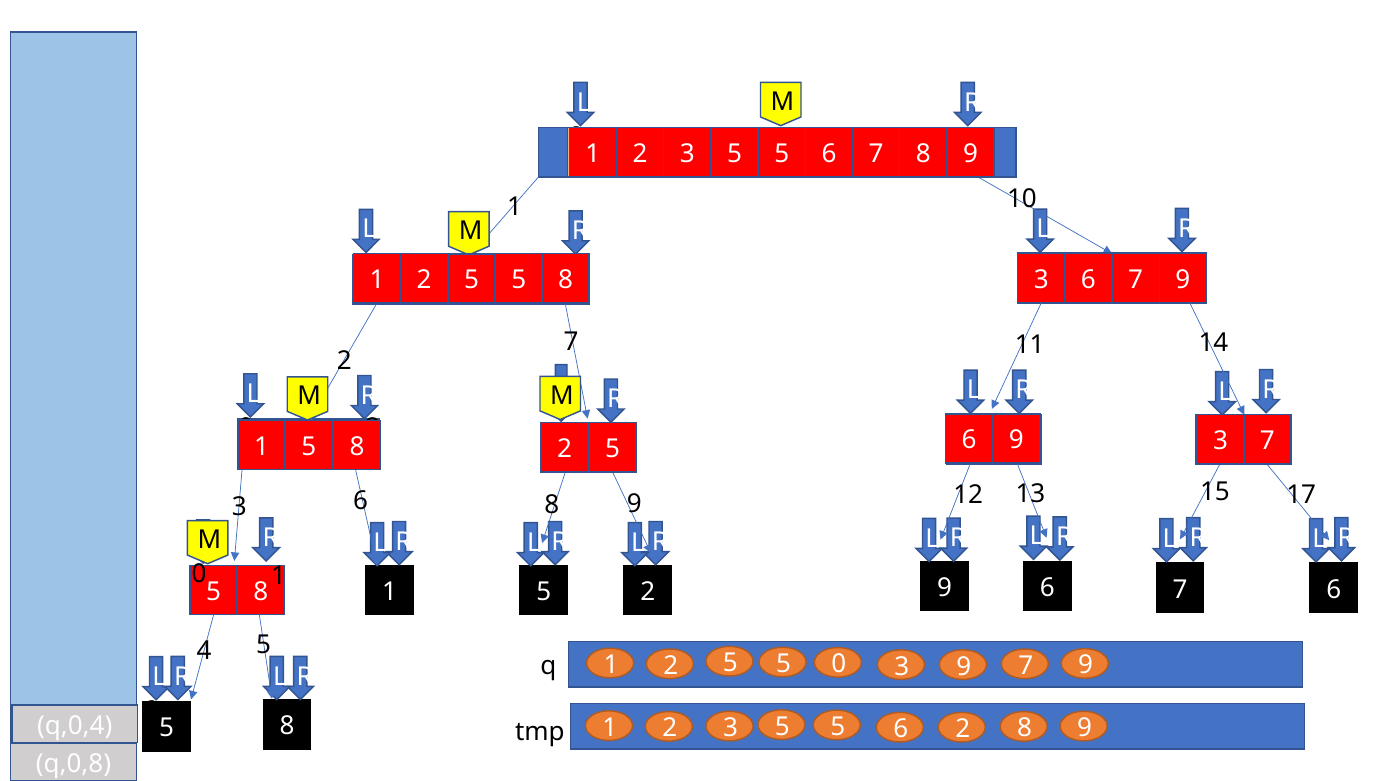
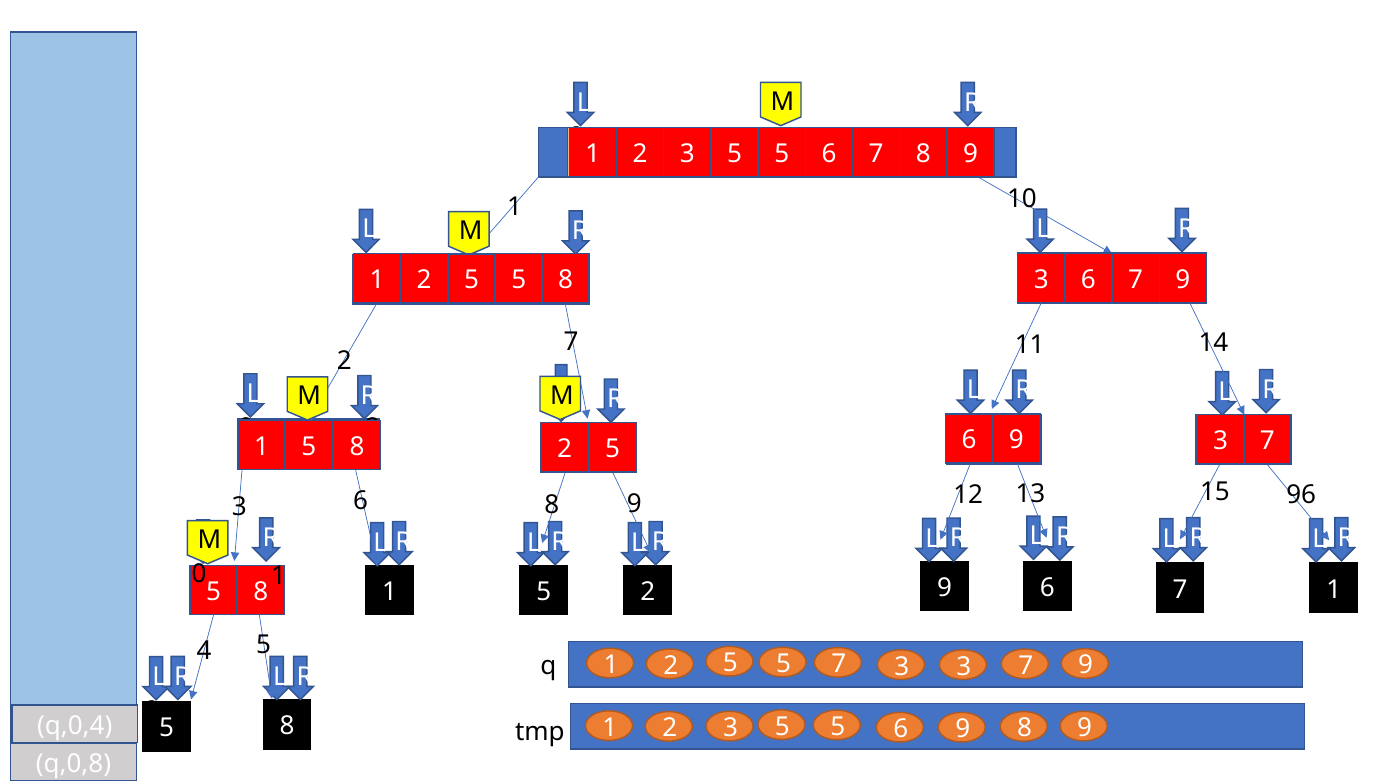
17: 17 -> 96
7 6: 6 -> 1
5 5 0: 0 -> 7
9 at (964, 666): 9 -> 3
6 2: 2 -> 9
